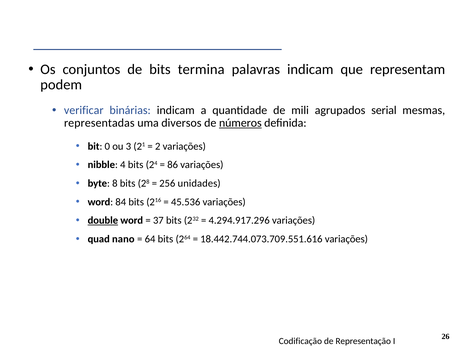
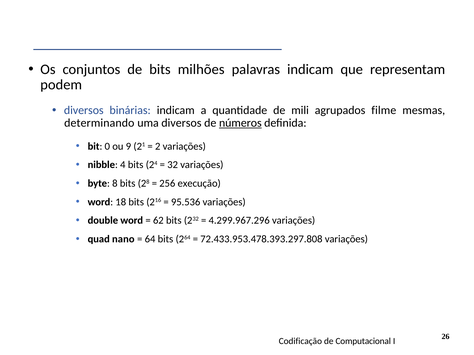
termina: termina -> milhões
verificar at (84, 110): verificar -> diversos
serial: serial -> filme
representadas: representadas -> determinando
3: 3 -> 9
86: 86 -> 32
unidades: unidades -> execução
84: 84 -> 18
45.536: 45.536 -> 95.536
double underline: present -> none
37: 37 -> 62
4.294.917.296: 4.294.917.296 -> 4.299.967.296
18.442.744.073.709.551.616: 18.442.744.073.709.551.616 -> 72.433.953.478.393.297.808
Representação: Representação -> Computacional
